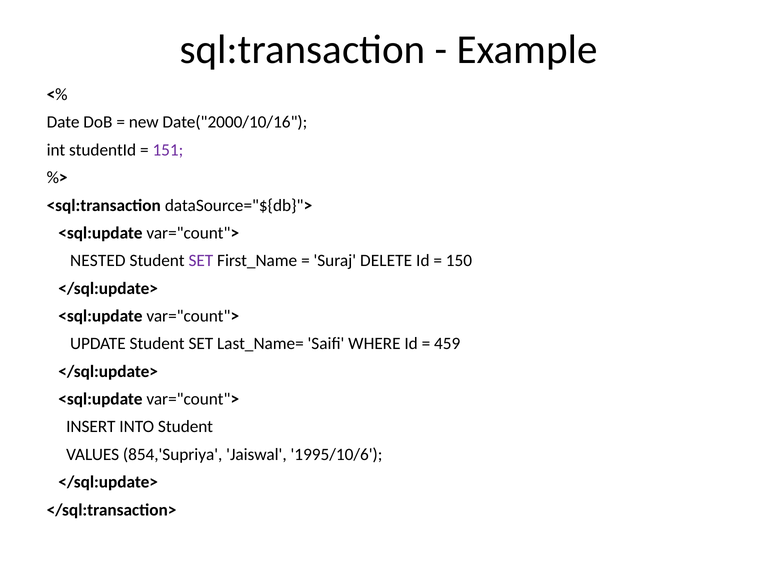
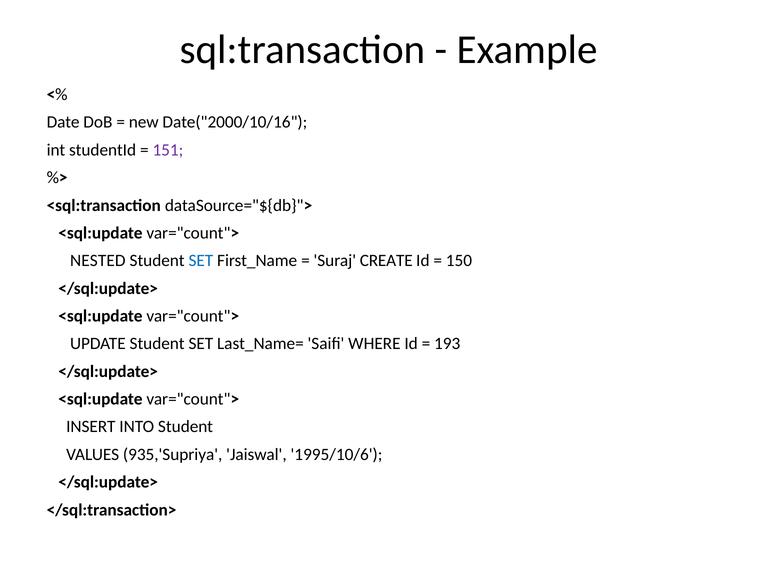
SET at (201, 260) colour: purple -> blue
DELETE: DELETE -> CREATE
459: 459 -> 193
854,'Supriya: 854,'Supriya -> 935,'Supriya
